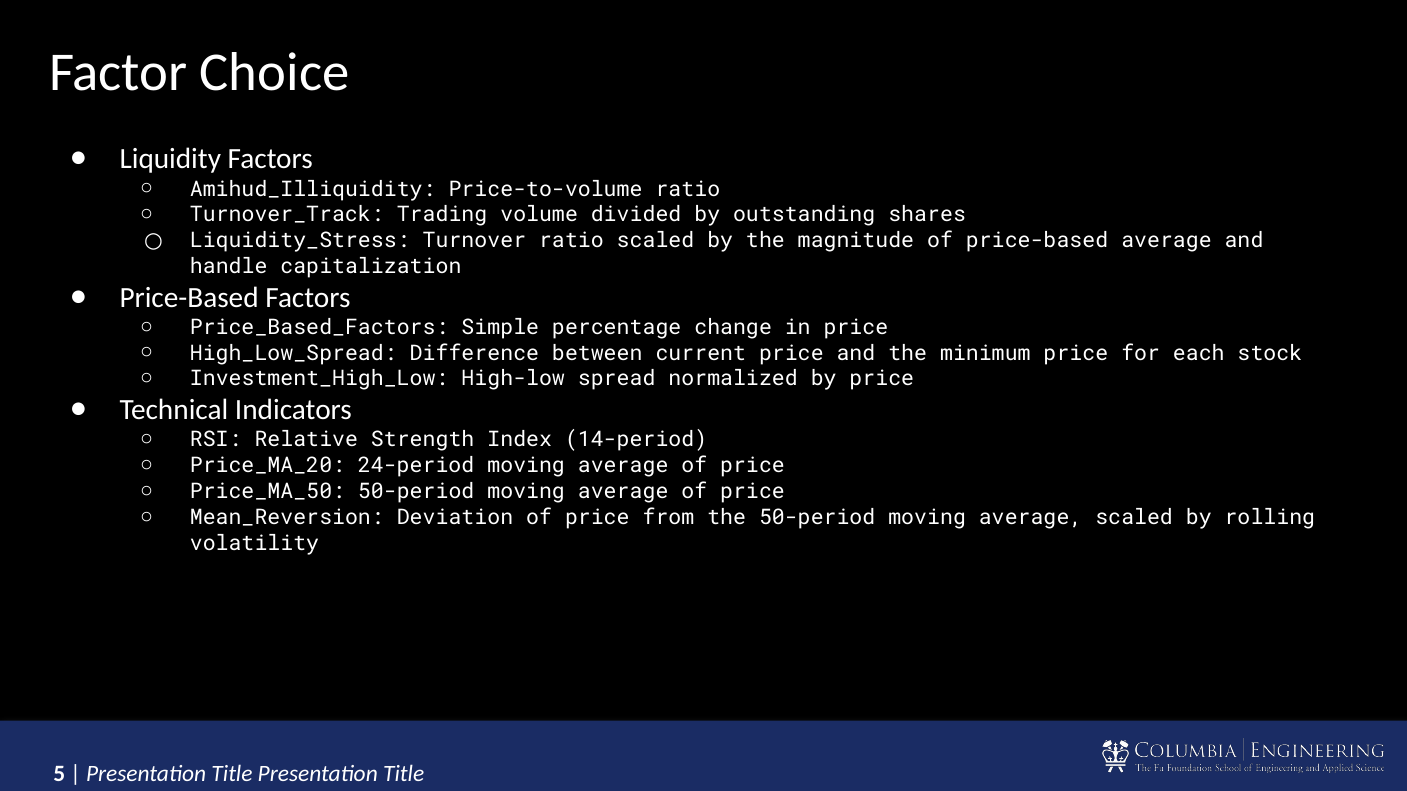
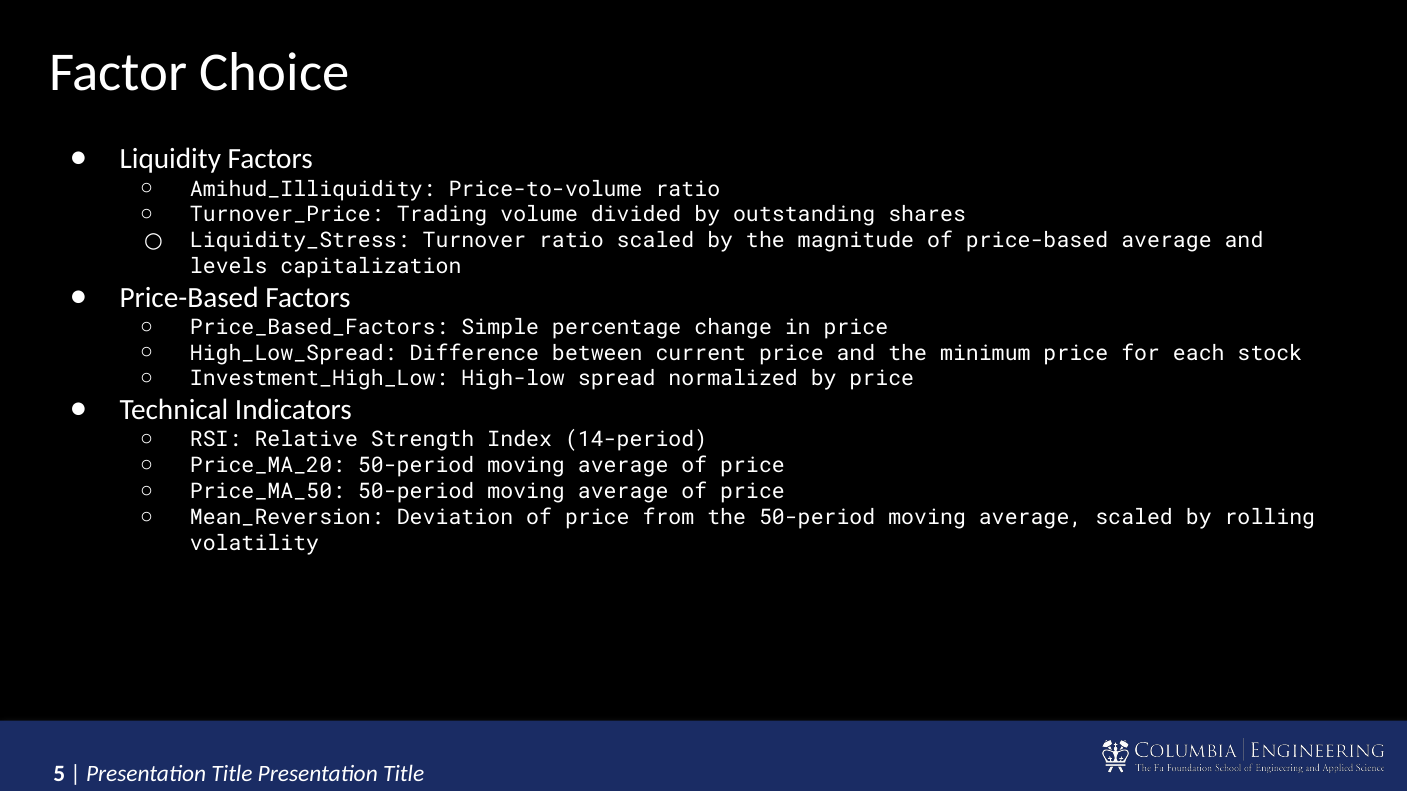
Turnover_Track: Turnover_Track -> Turnover_Price
handle: handle -> levels
Price_MA_20 24-period: 24-period -> 50-period
